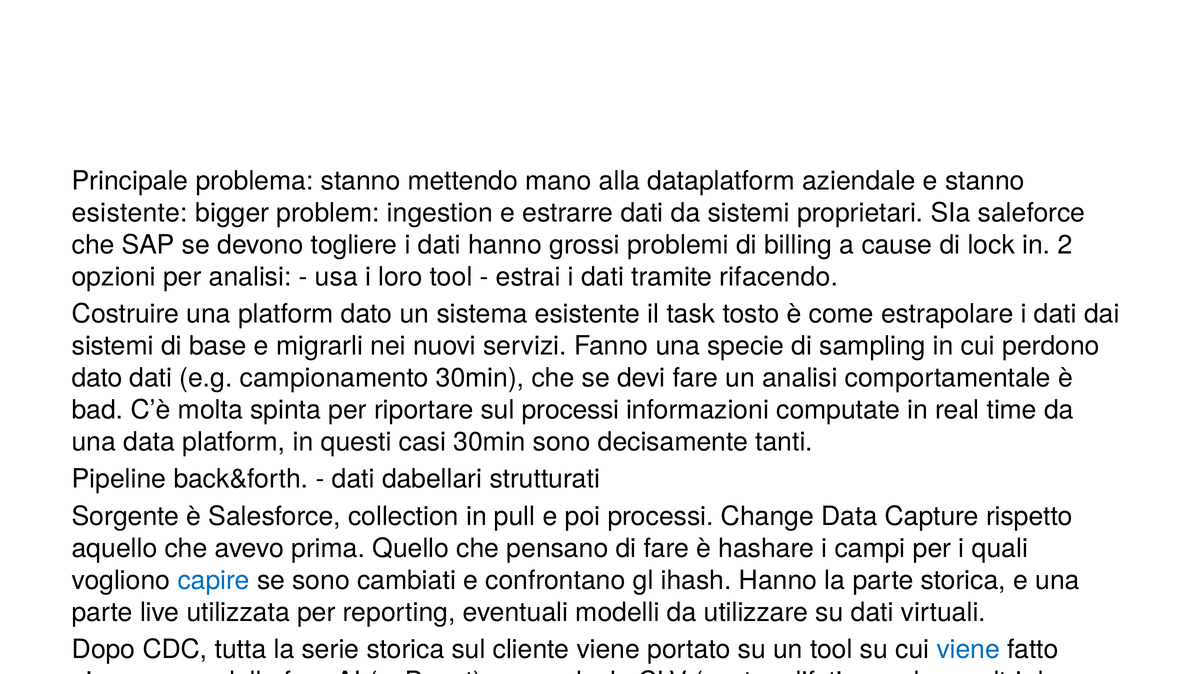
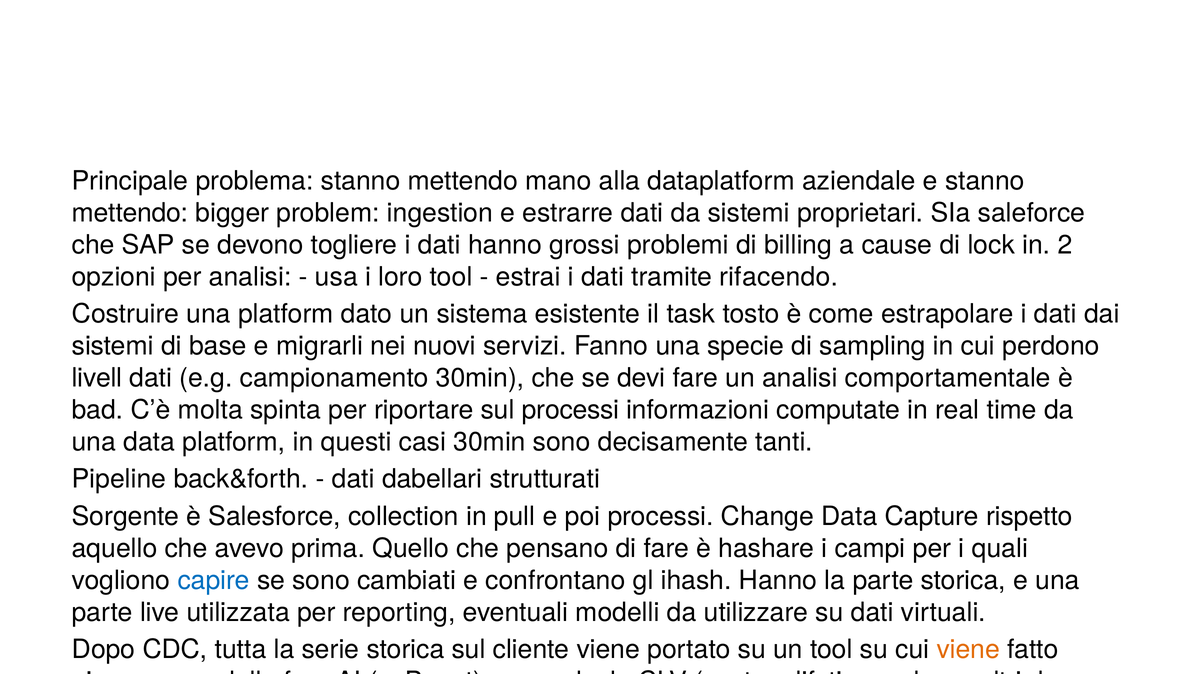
esistente at (130, 213): esistente -> mettendo
dato at (97, 378): dato -> livell
viene at (968, 649) colour: blue -> orange
